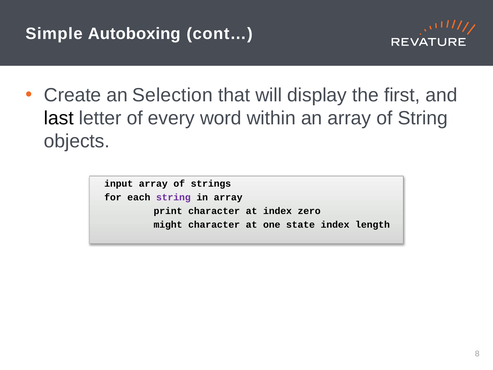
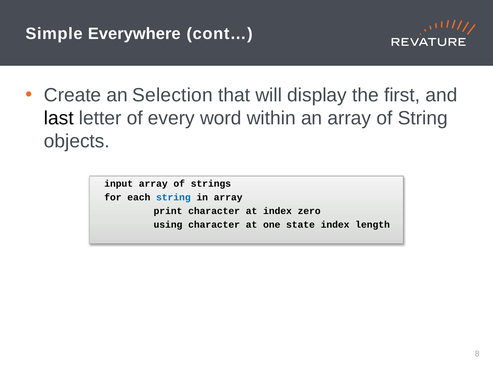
Autoboxing: Autoboxing -> Everywhere
string at (173, 197) colour: purple -> blue
might: might -> using
